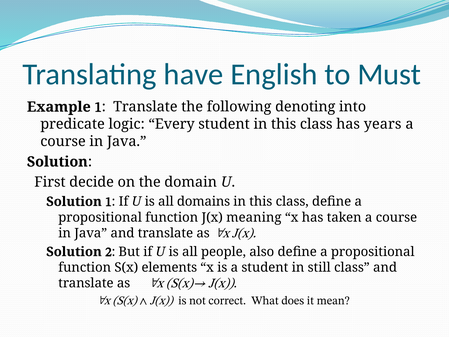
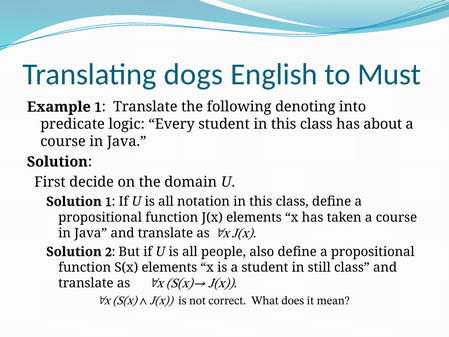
have: have -> dogs
years: years -> about
domains: domains -> notation
J(x meaning: meaning -> elements
